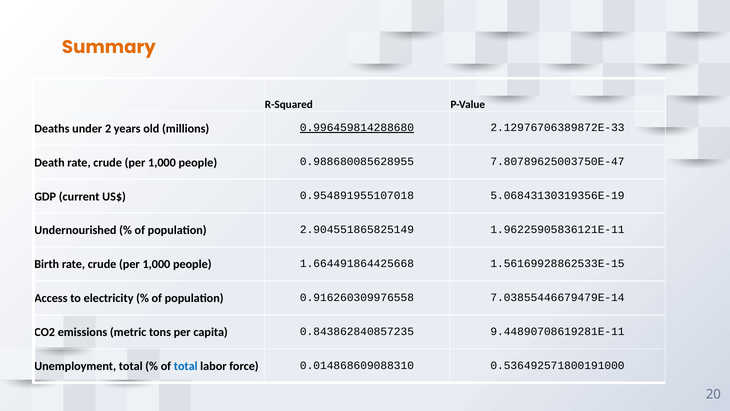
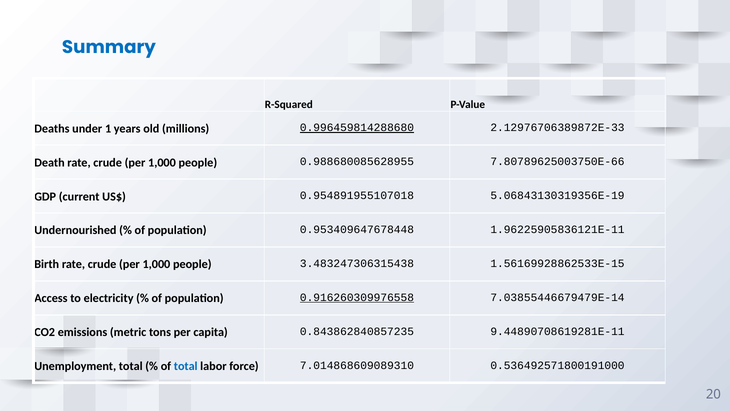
Summary colour: orange -> blue
2: 2 -> 1
7.80789625003750E-47: 7.80789625003750E-47 -> 7.80789625003750E-66
2.904551865825149: 2.904551865825149 -> 0.953409647678448
1.664491864425668: 1.664491864425668 -> 3.483247306315438
0.916260309976558 underline: none -> present
0.014868609088310: 0.014868609088310 -> 7.014868609089310
